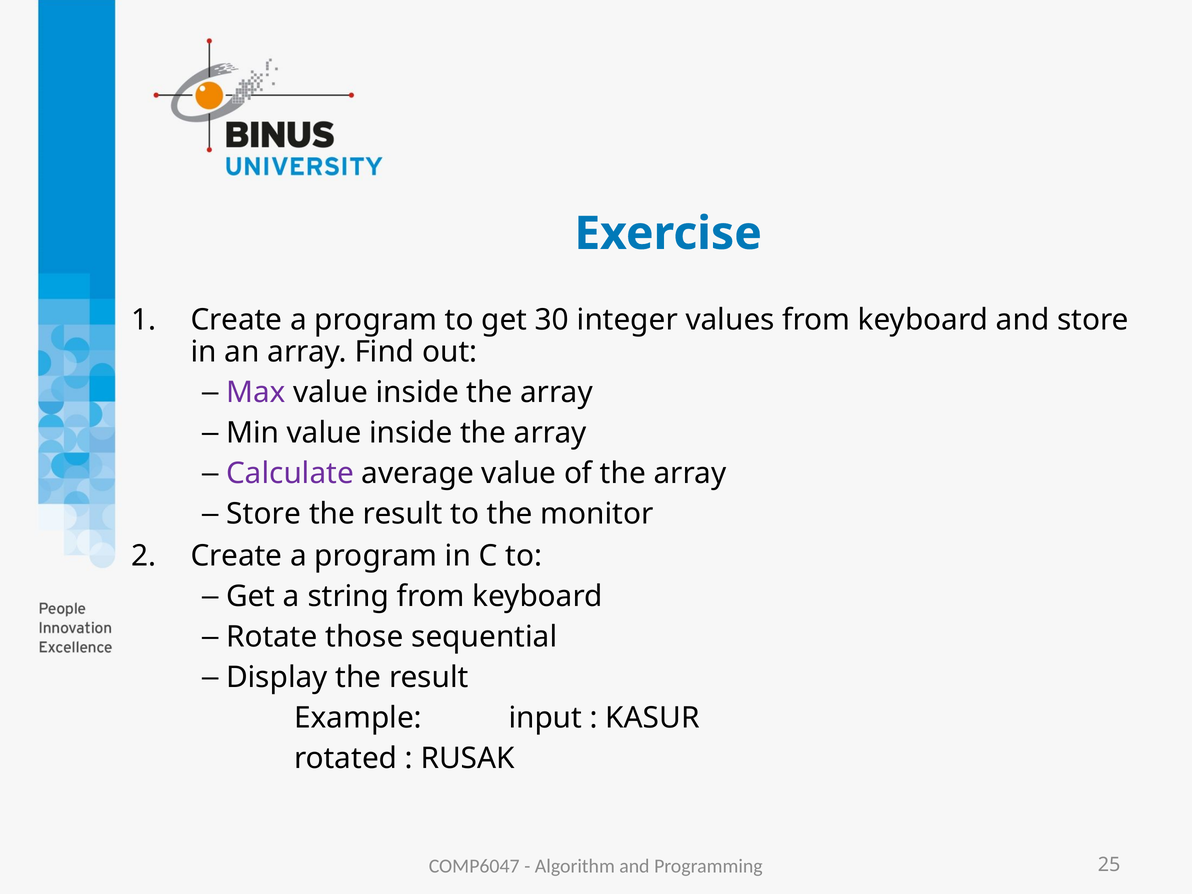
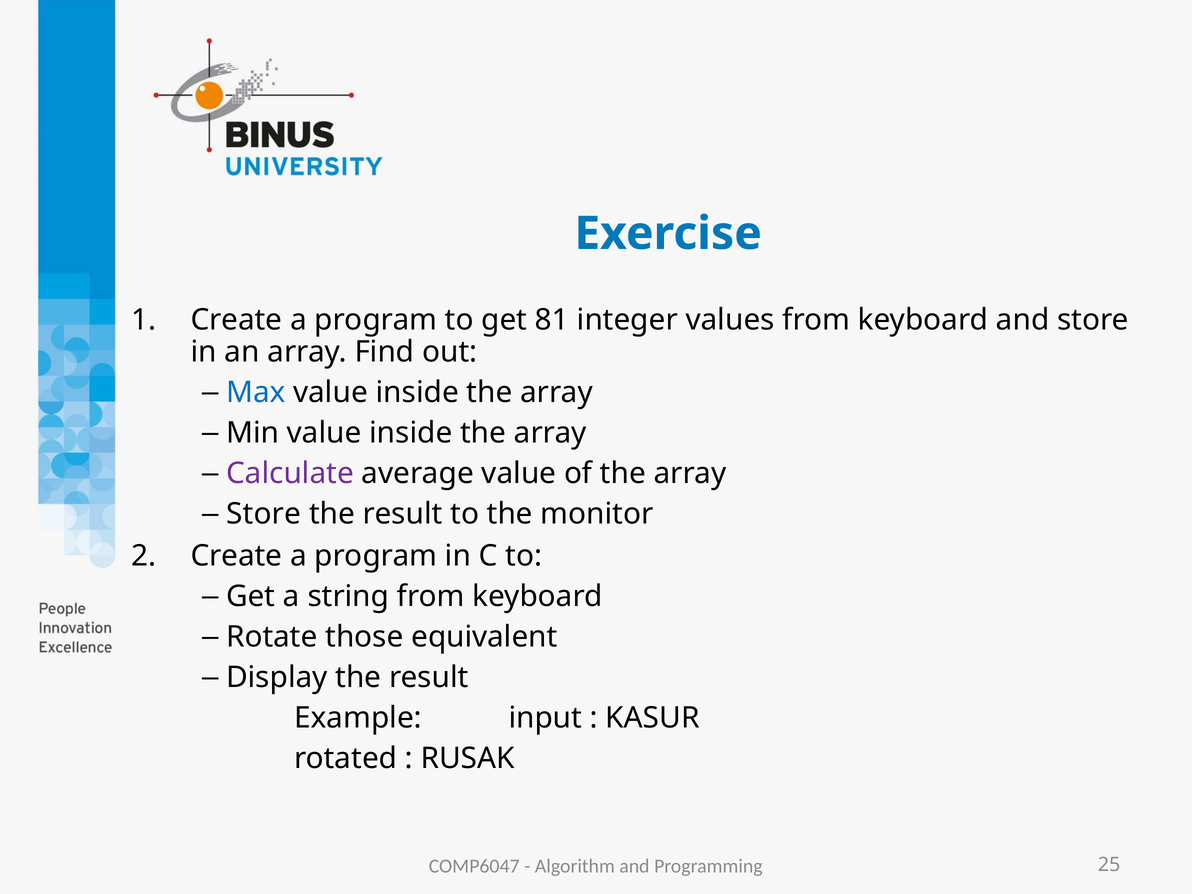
30: 30 -> 81
Max colour: purple -> blue
sequential: sequential -> equivalent
